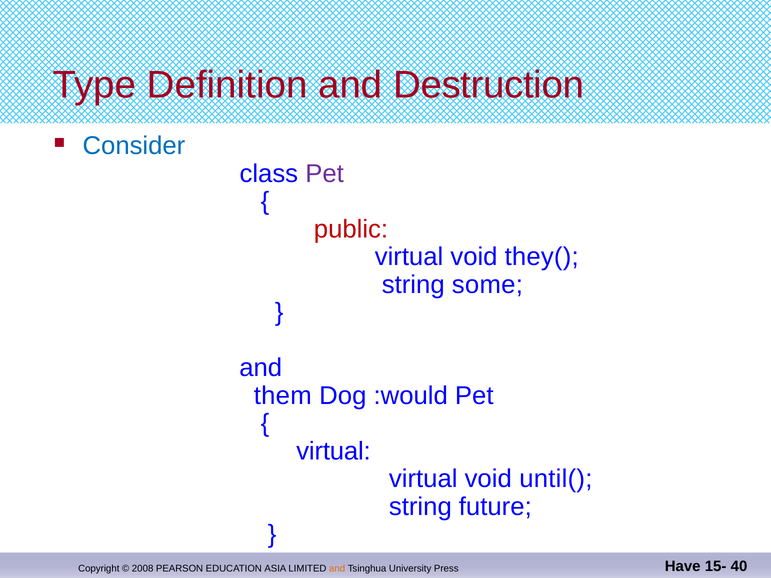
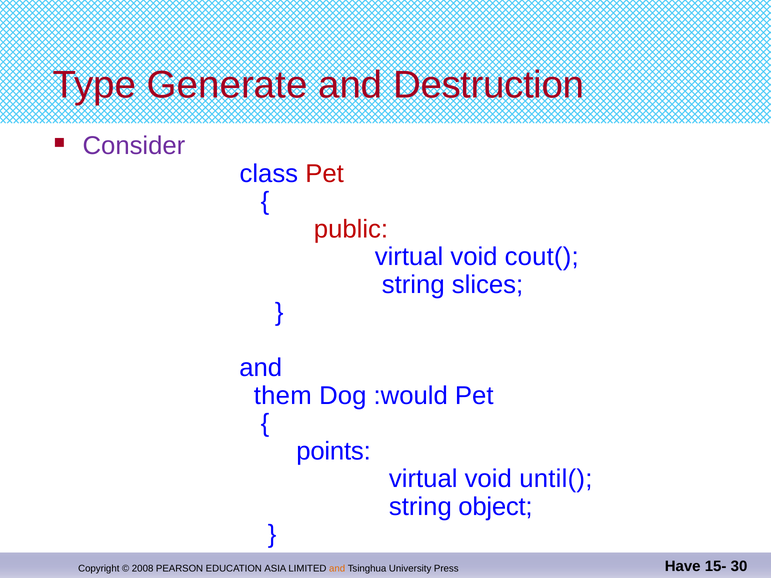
Definition: Definition -> Generate
Consider colour: blue -> purple
Pet at (325, 174) colour: purple -> red
they(: they( -> cout(
some: some -> slices
virtual at (334, 451): virtual -> points
future: future -> object
40: 40 -> 30
